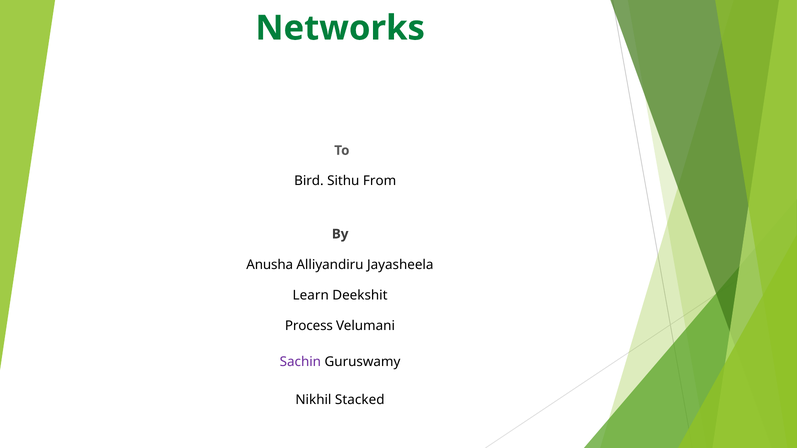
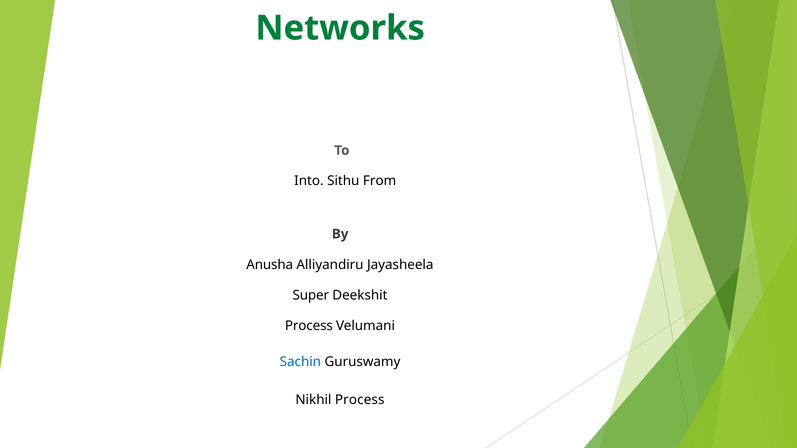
Bird: Bird -> Into
Learn: Learn -> Super
Sachin colour: purple -> blue
Nikhil Stacked: Stacked -> Process
